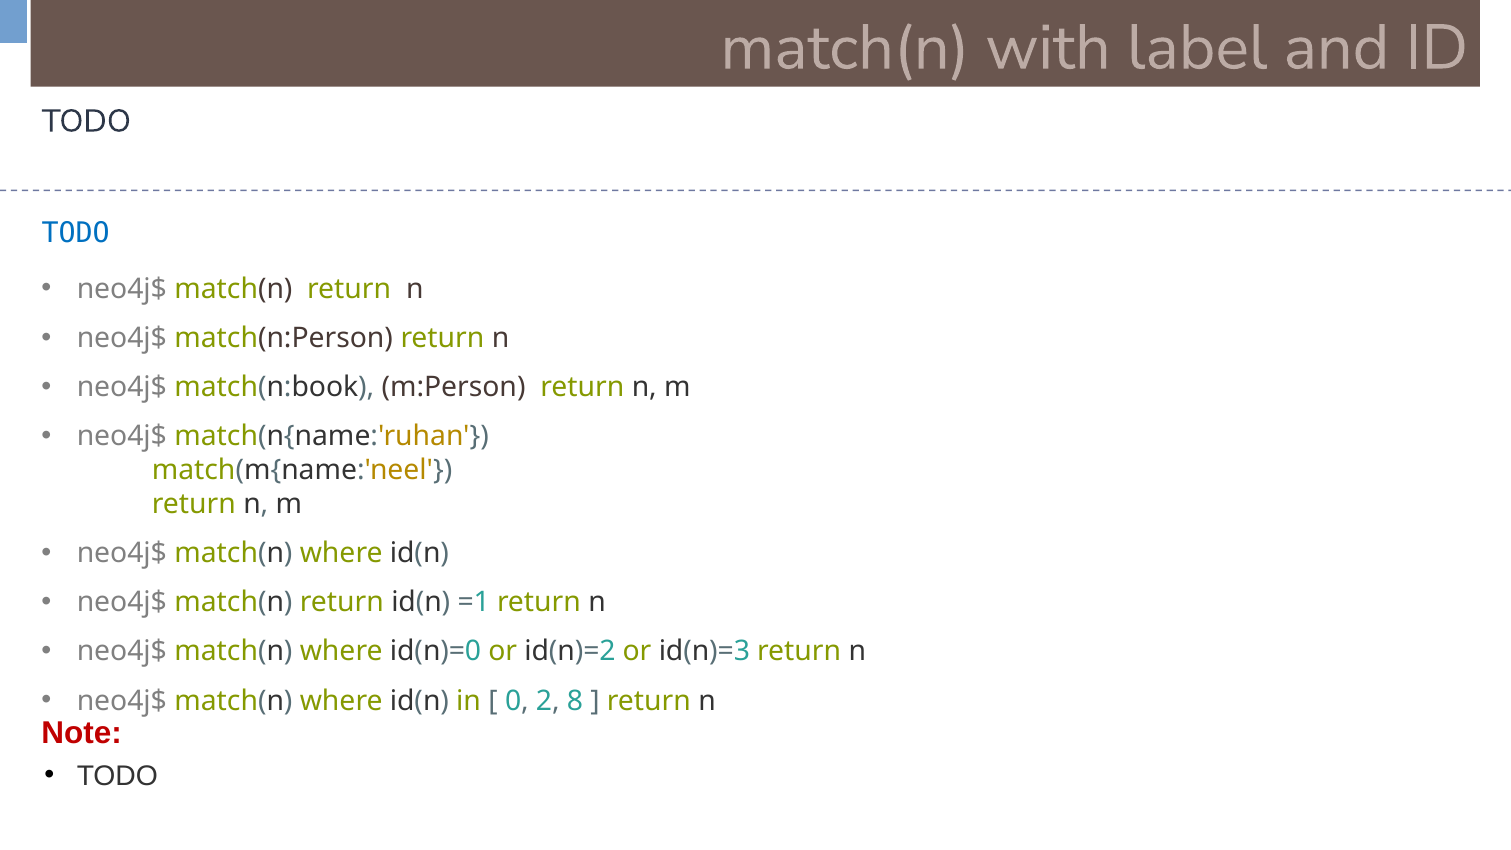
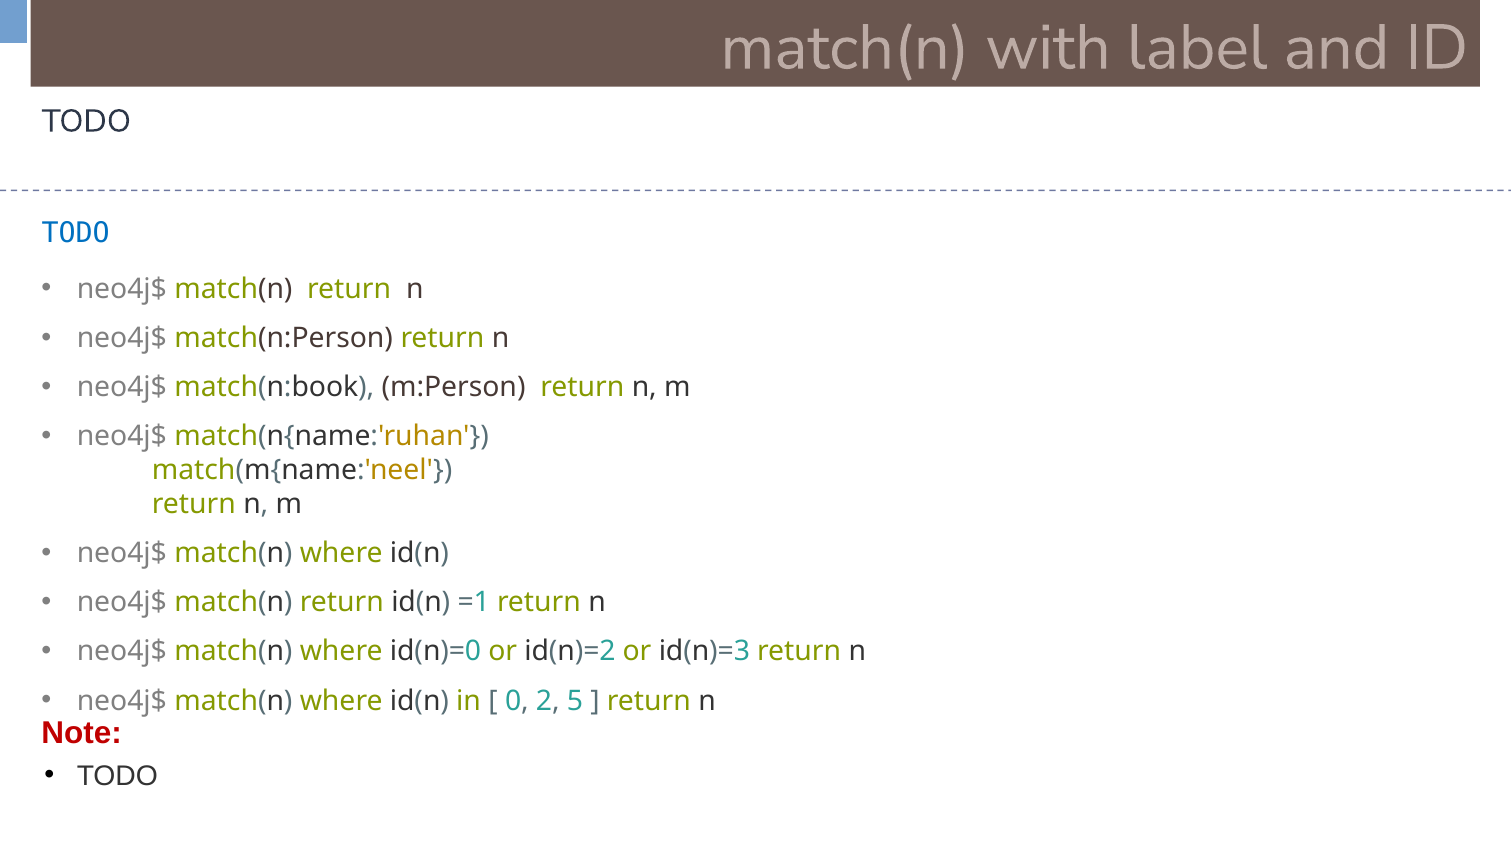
8: 8 -> 5
